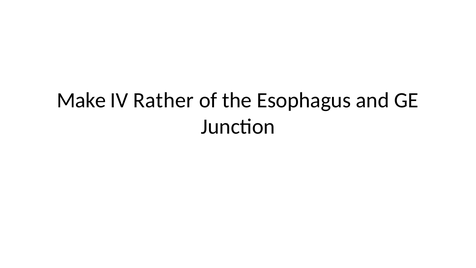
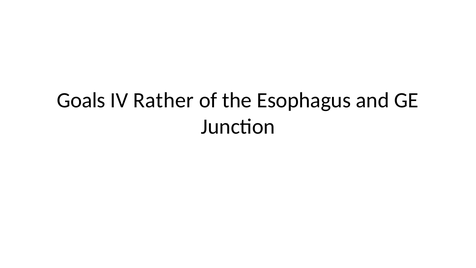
Make: Make -> Goals
